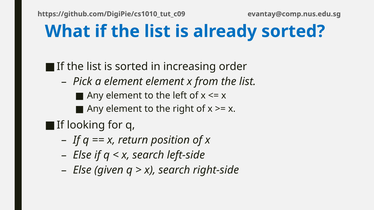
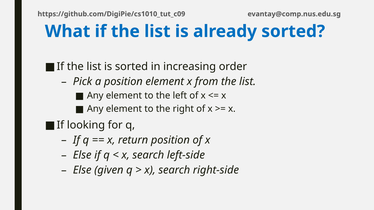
a element: element -> position
